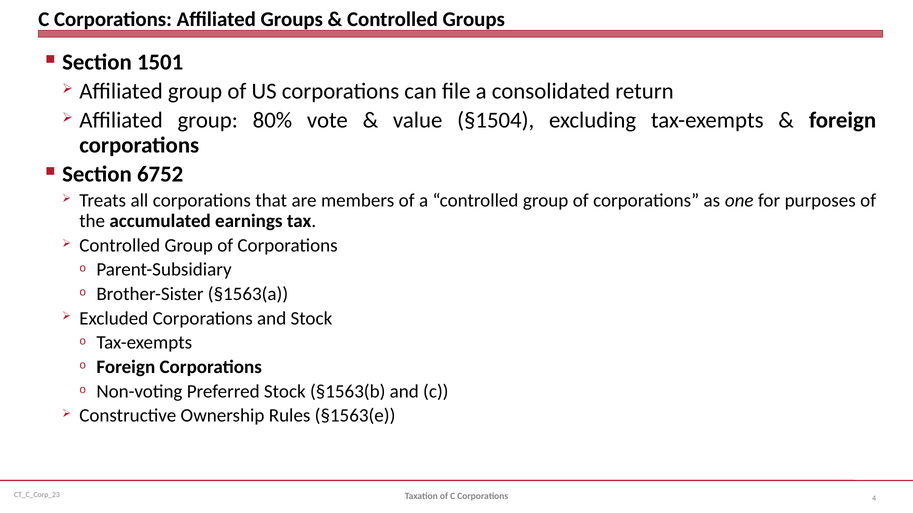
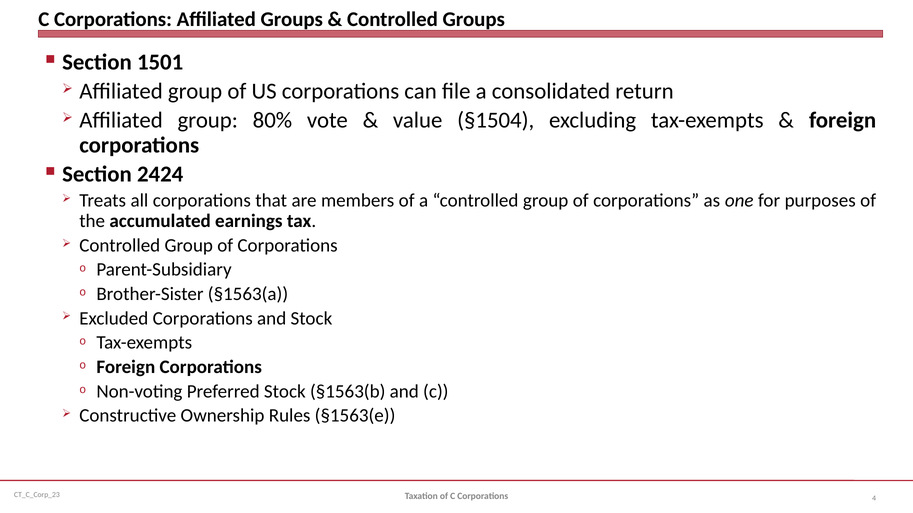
6752: 6752 -> 2424
